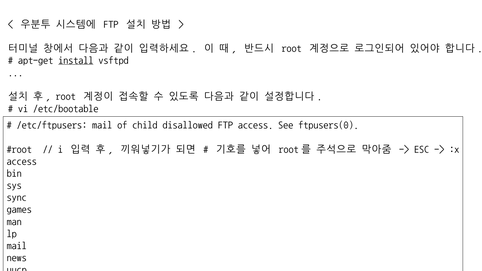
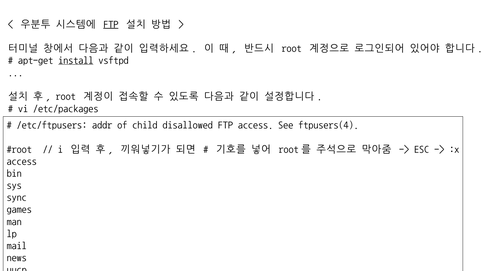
FTP at (111, 24) underline: none -> present
/etc/bootable: /etc/bootable -> /etc/packages
/etc/ftpusers mail: mail -> addr
ftpusers(0: ftpusers(0 -> ftpusers(4
